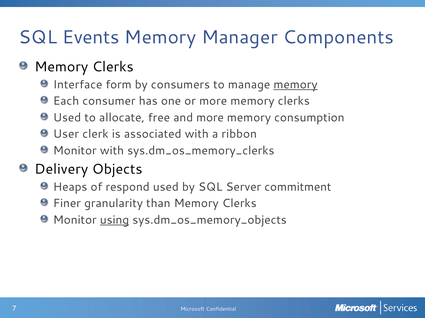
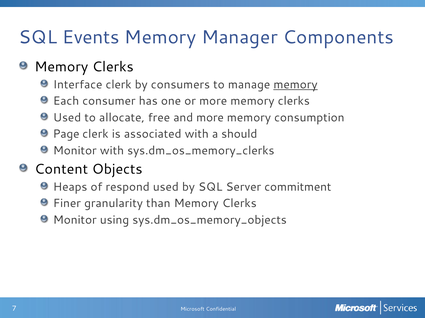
Interface form: form -> clerk
User: User -> Page
ribbon: ribbon -> should
Delivery: Delivery -> Content
using underline: present -> none
